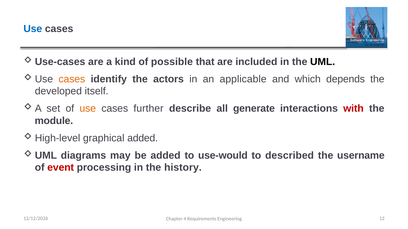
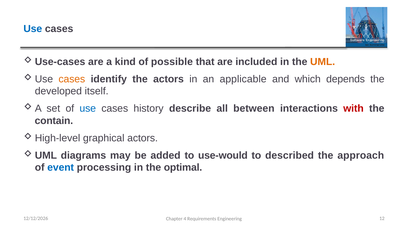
UML colour: black -> orange
use at (88, 109) colour: orange -> blue
further: further -> history
generate: generate -> between
module: module -> contain
graphical added: added -> actors
username: username -> approach
event colour: red -> blue
history: history -> optimal
